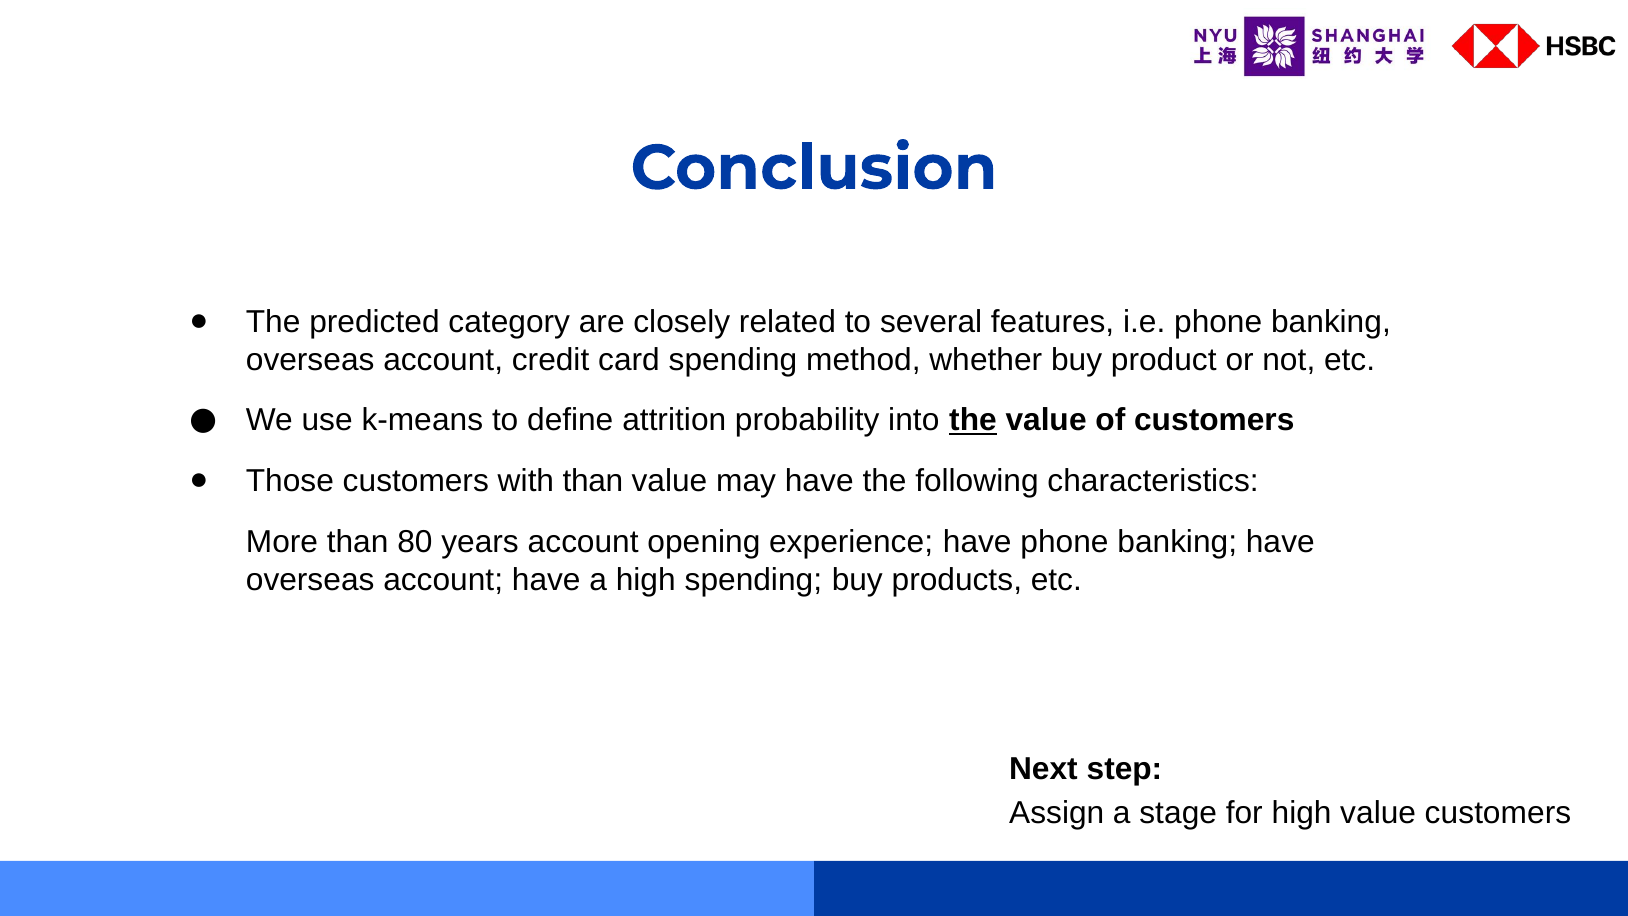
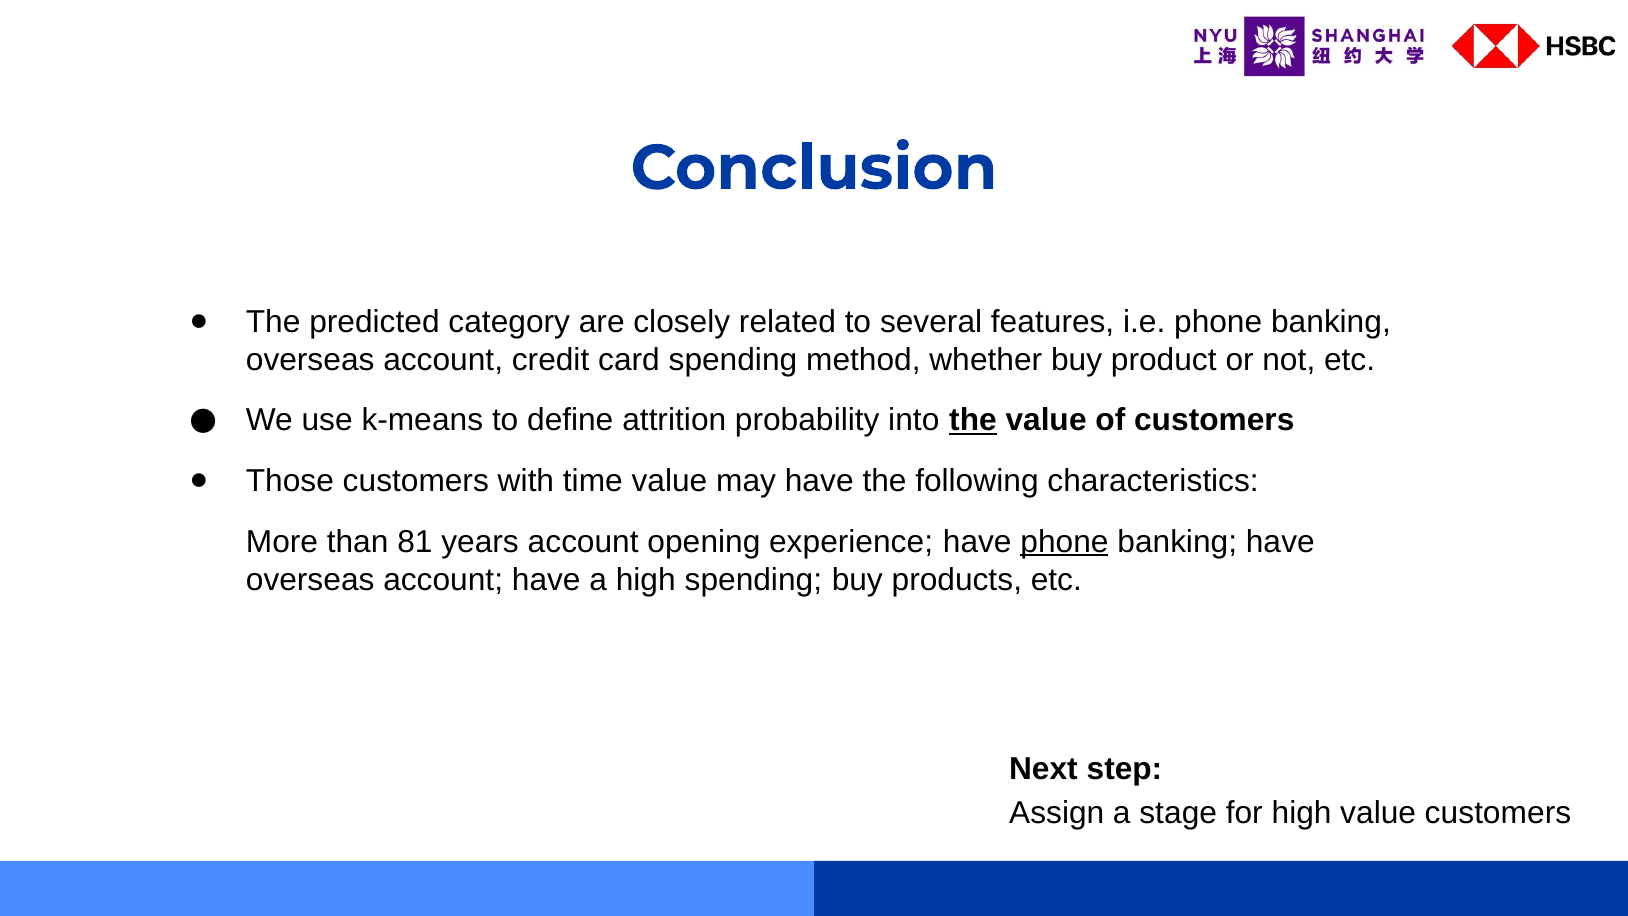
with than: than -> time
80: 80 -> 81
phone at (1064, 542) underline: none -> present
